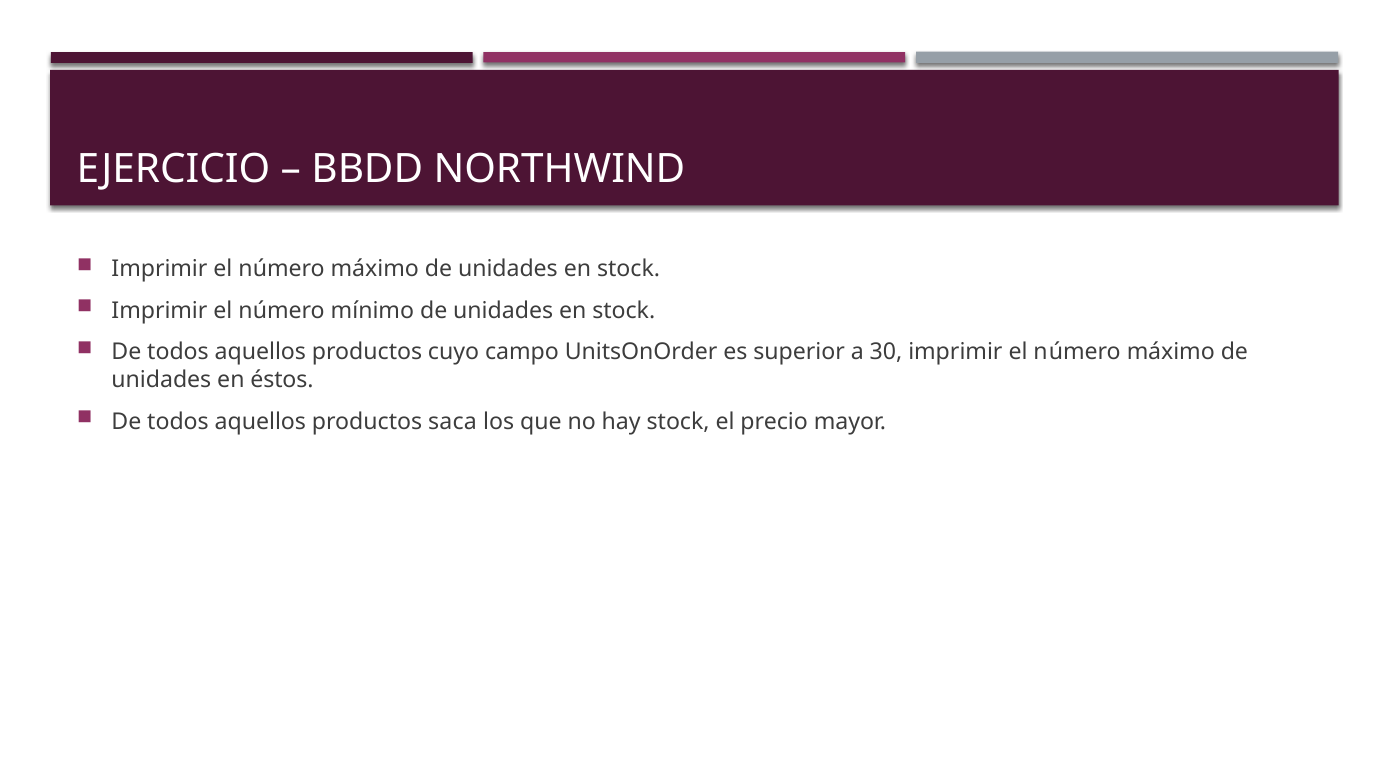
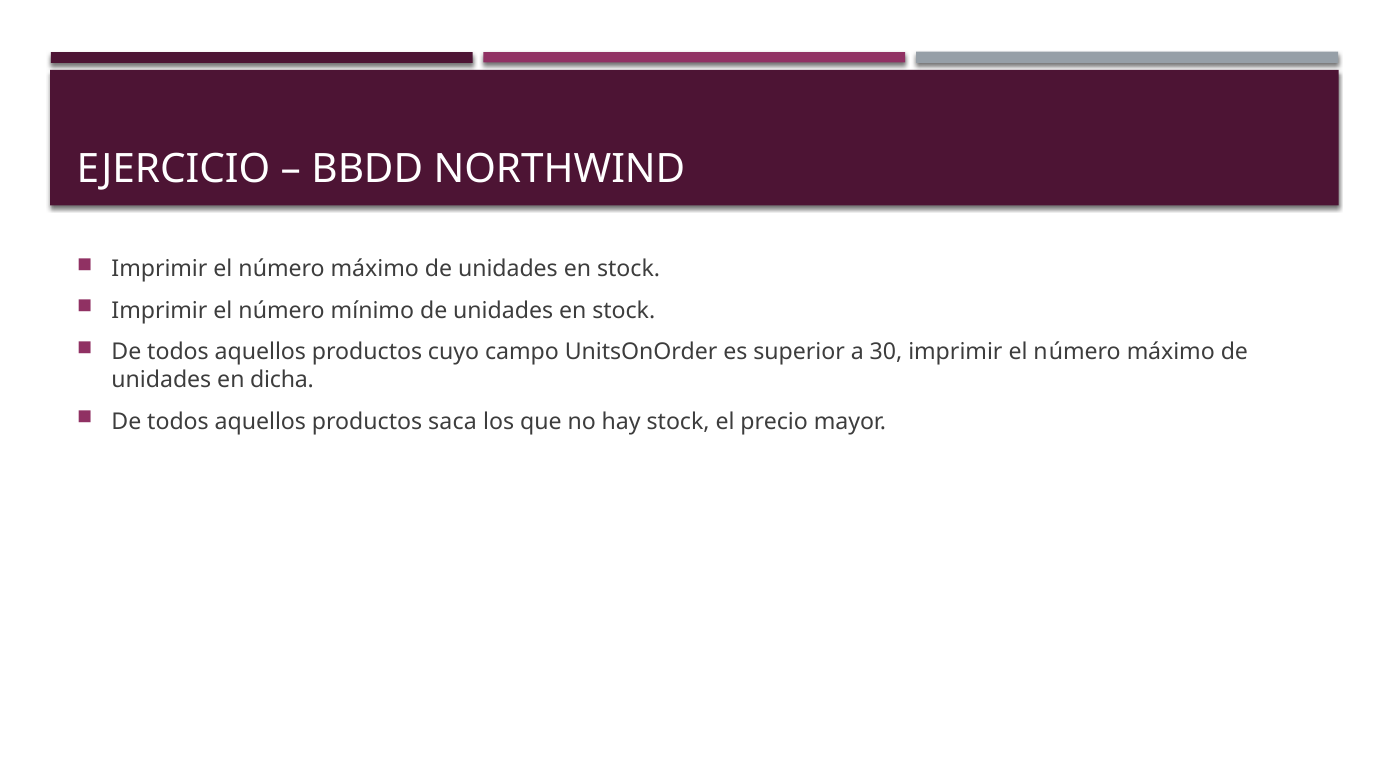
éstos: éstos -> dicha
